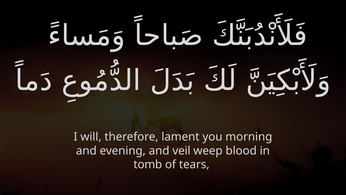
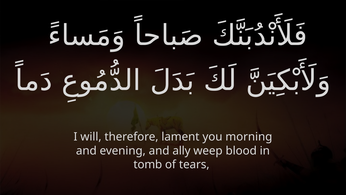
veil: veil -> ally
